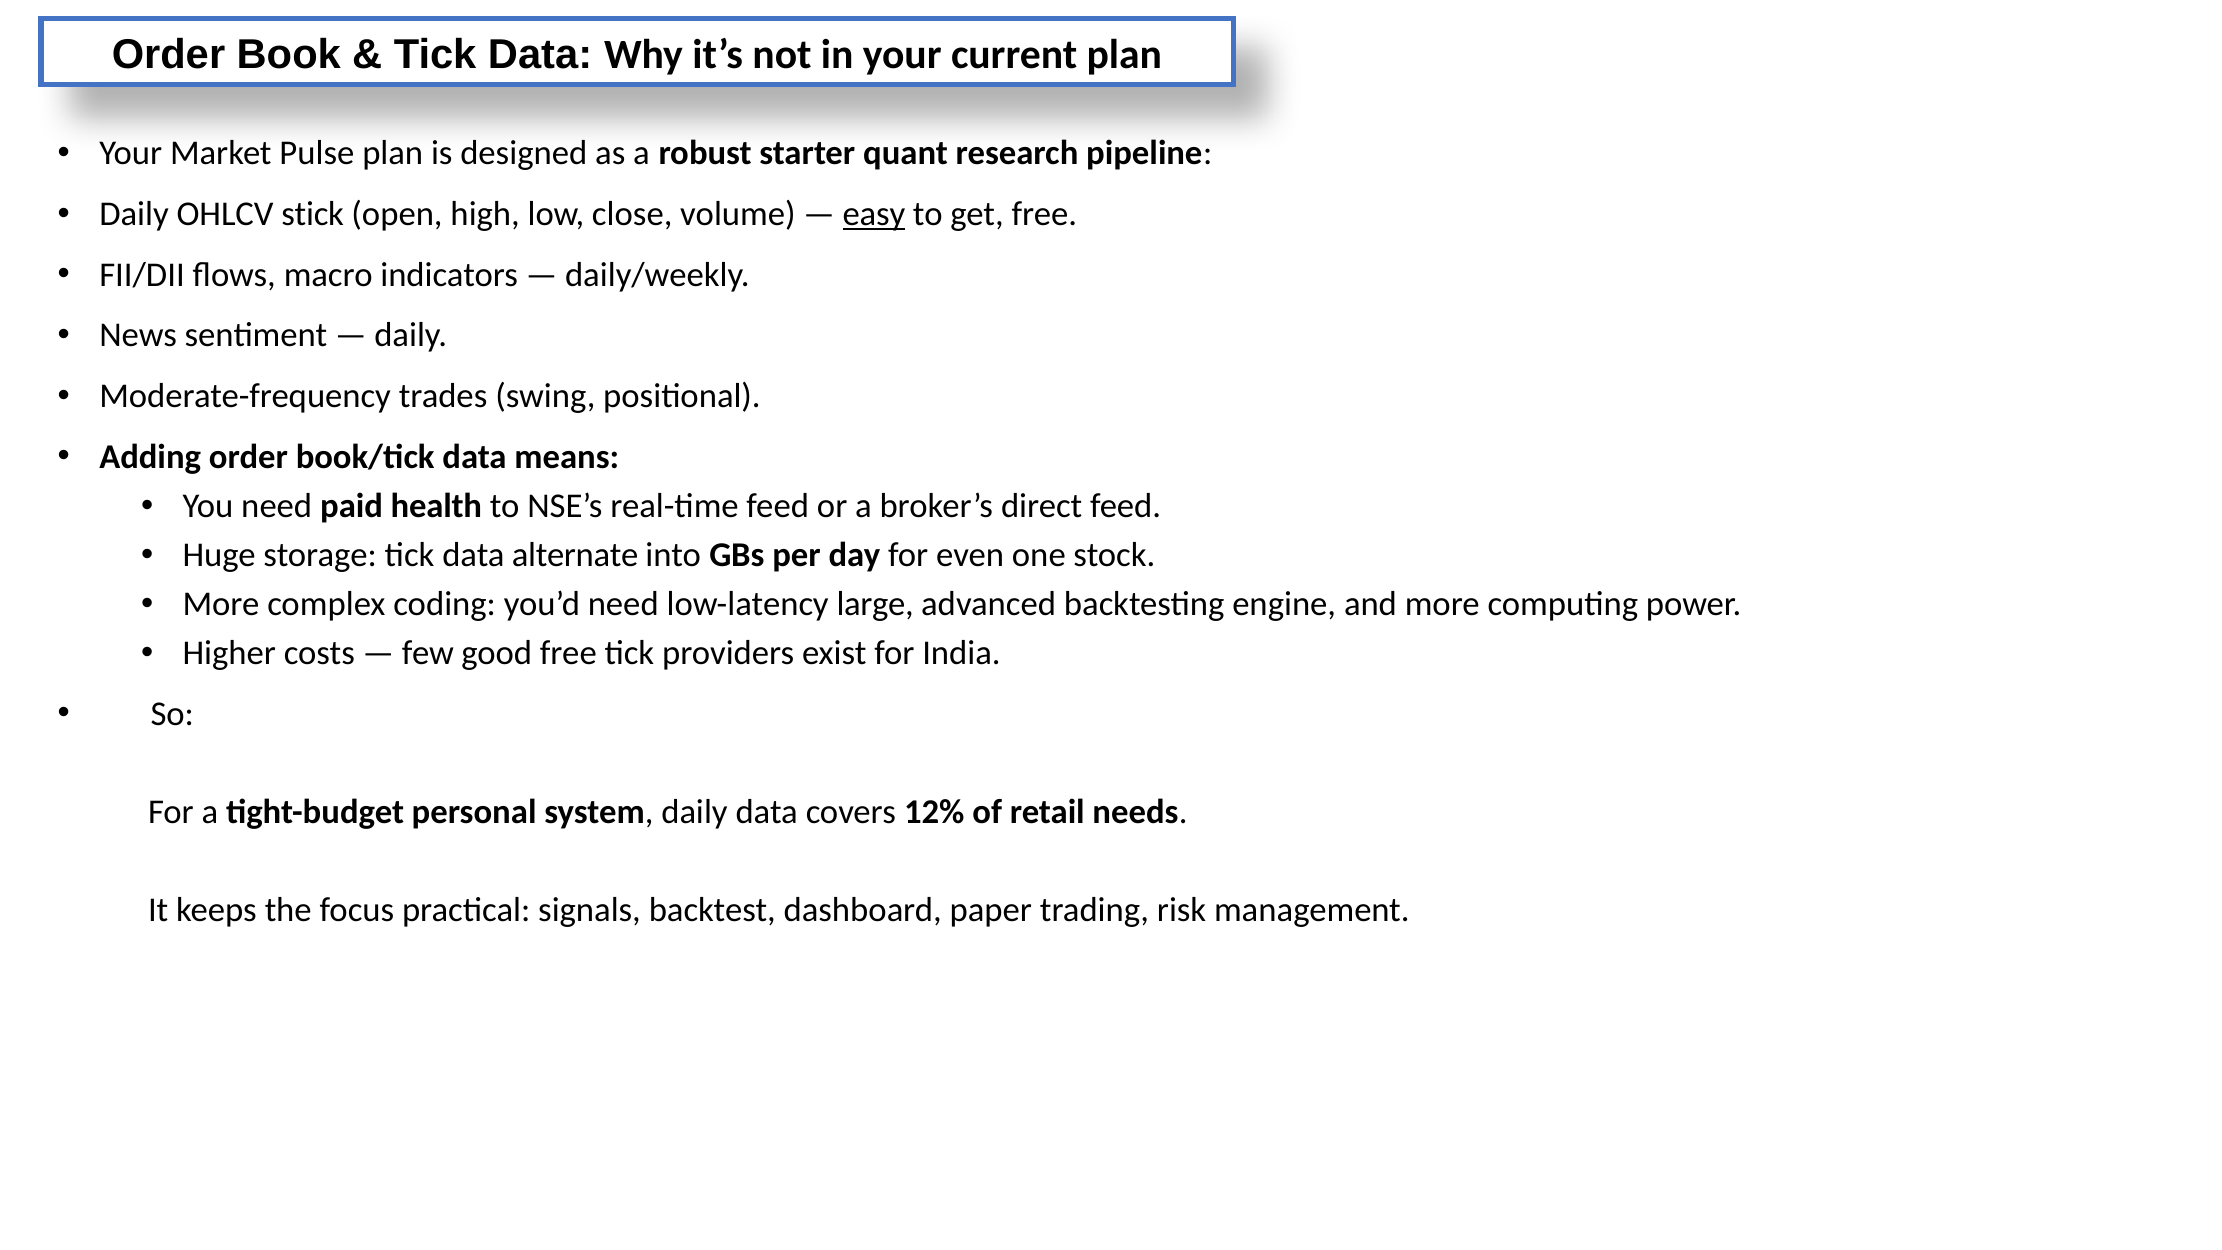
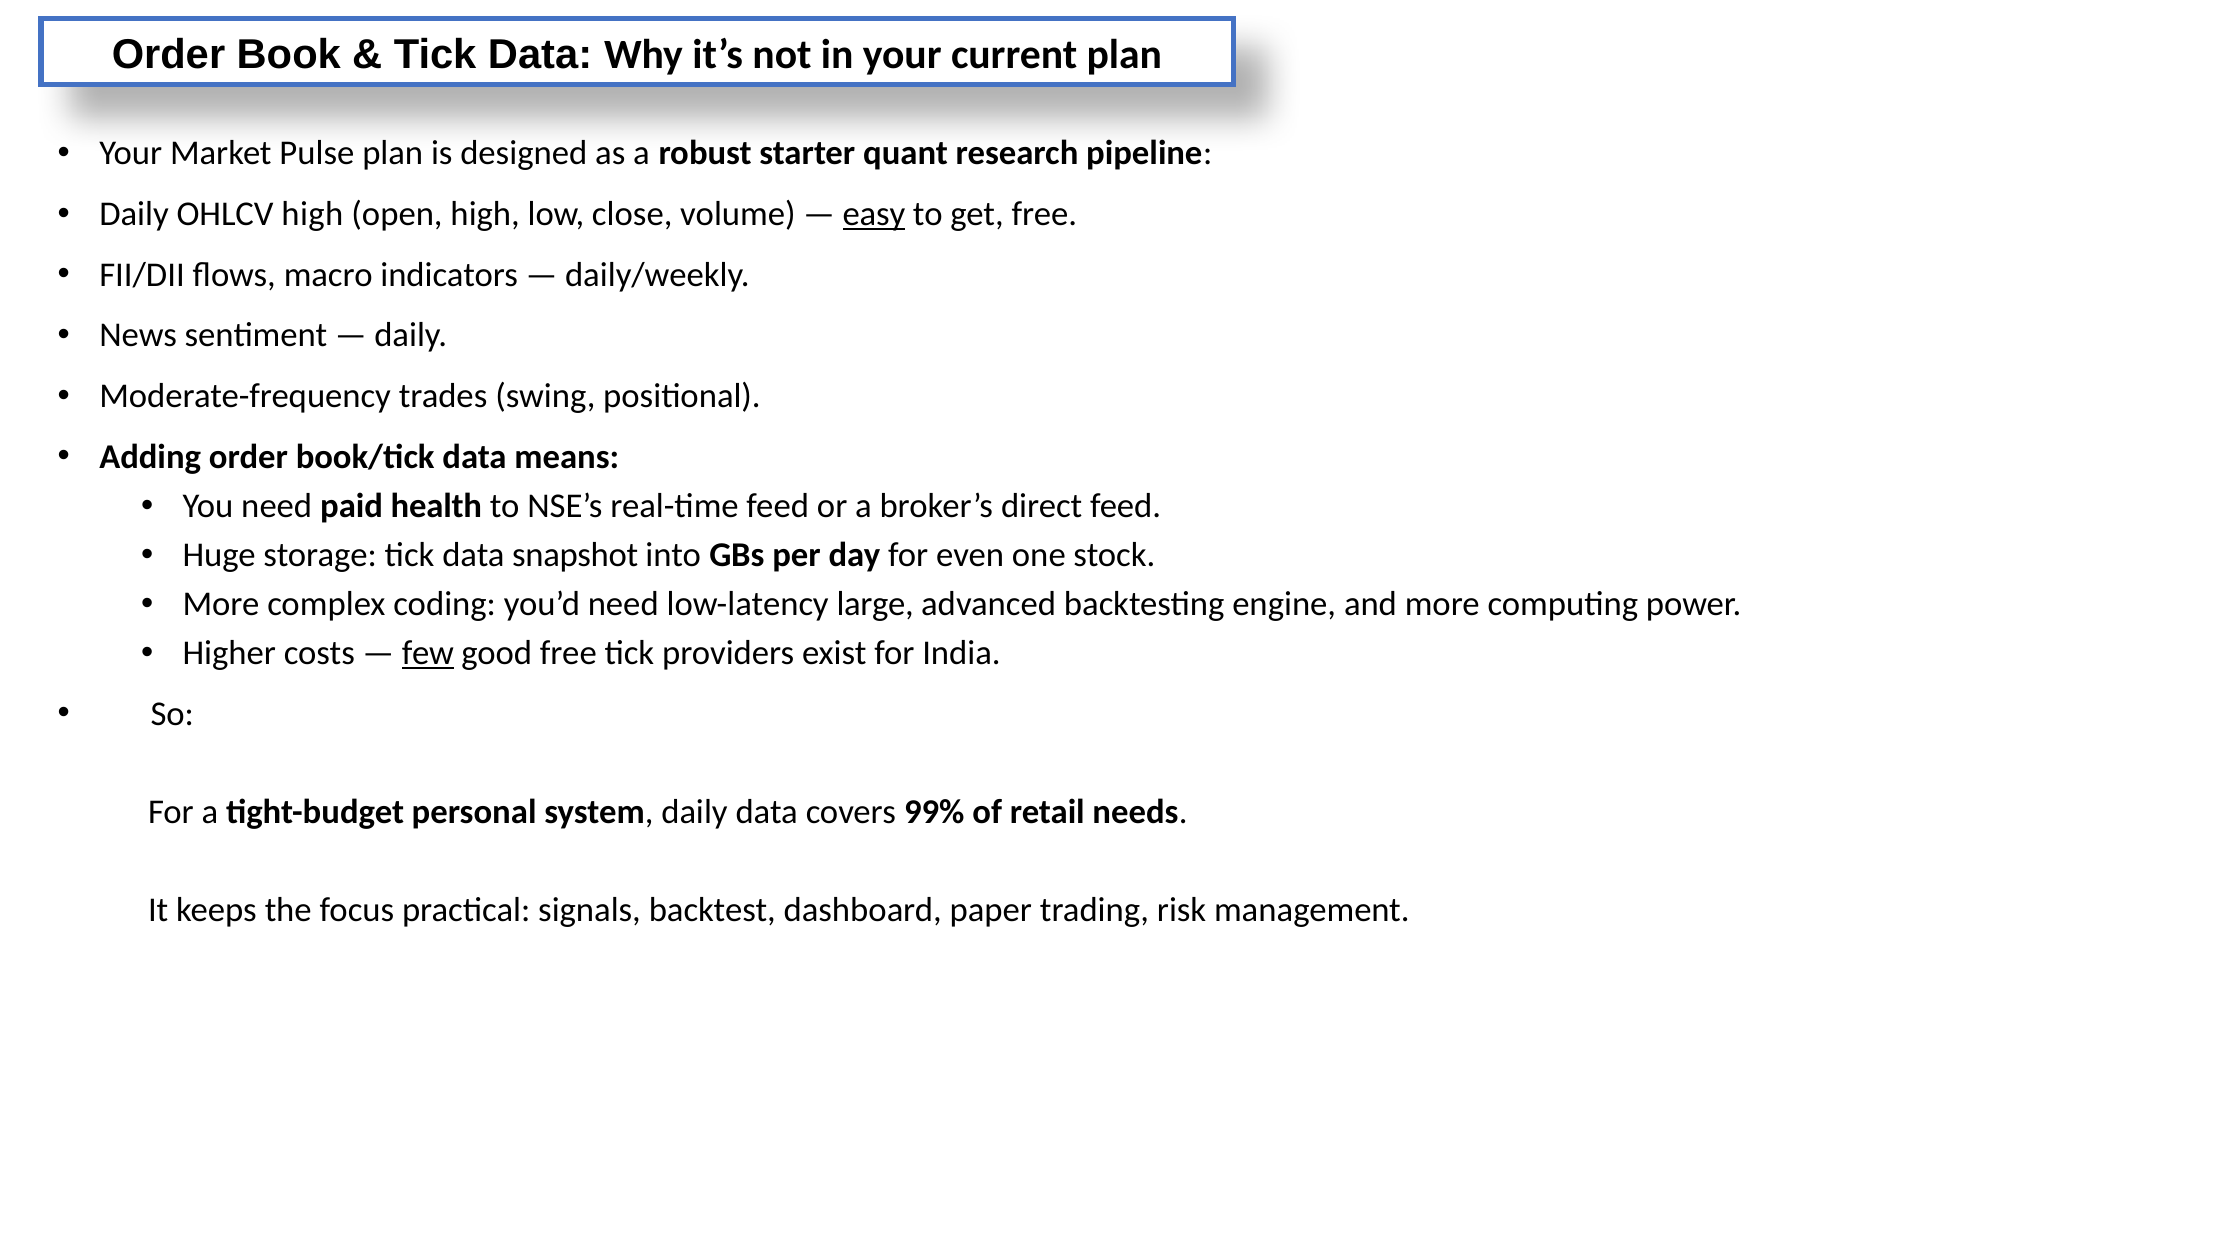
OHLCV stick: stick -> high
alternate: alternate -> snapshot
few underline: none -> present
12%: 12% -> 99%
